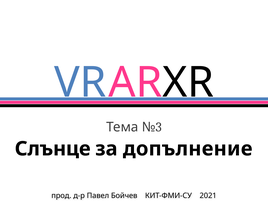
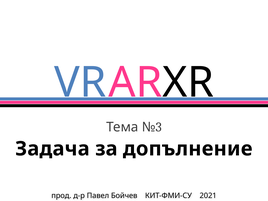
Слънце: Слънце -> Задача
